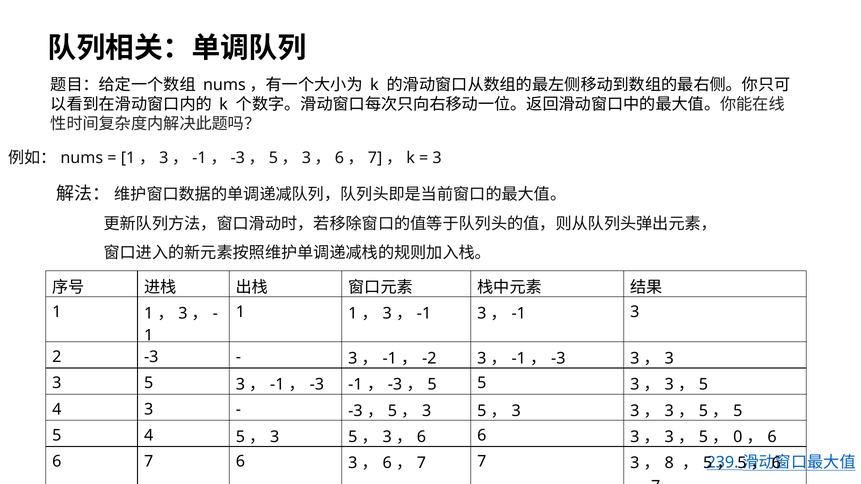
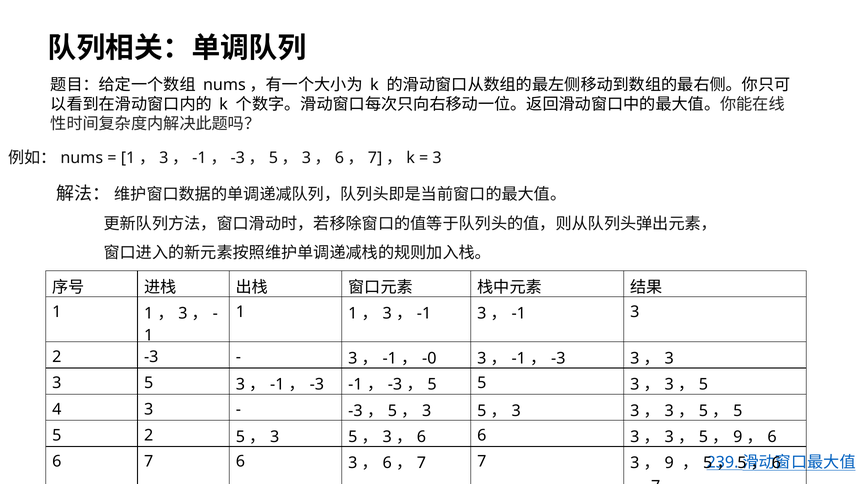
-2: -2 -> -0
4 at (149, 436): 4 -> 2
0 at (738, 437): 0 -> 9
8 at (669, 463): 8 -> 9
